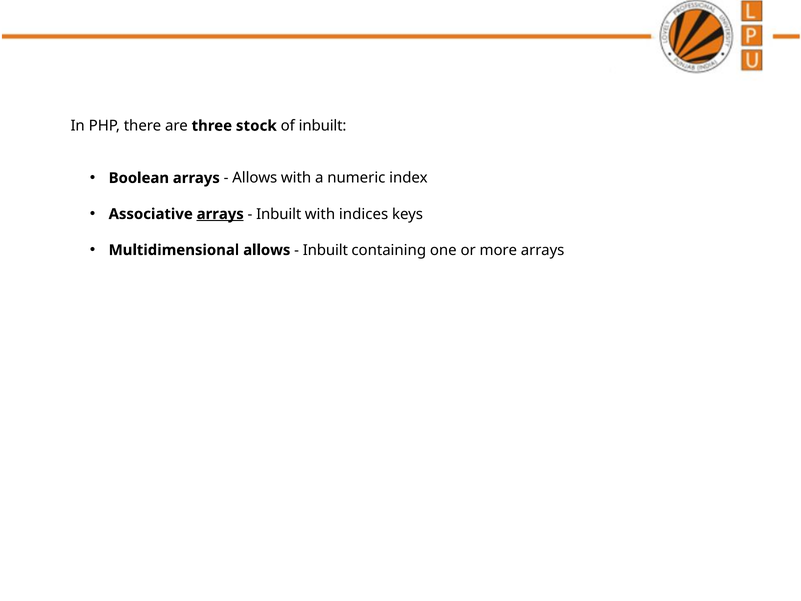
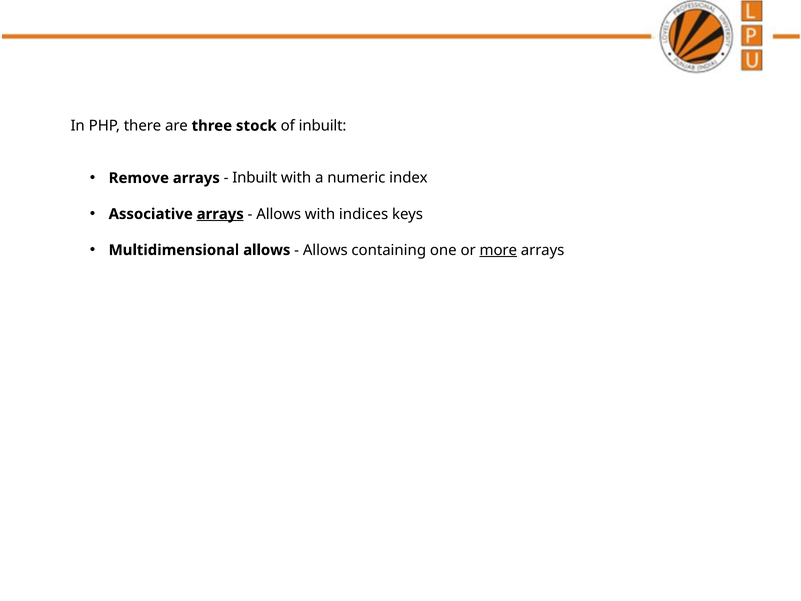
Boolean: Boolean -> Remove
Allows at (255, 178): Allows -> Inbuilt
Inbuilt at (279, 214): Inbuilt -> Allows
Inbuilt at (325, 250): Inbuilt -> Allows
more underline: none -> present
